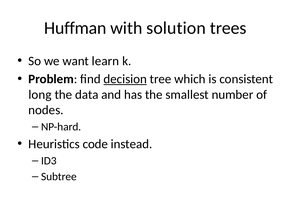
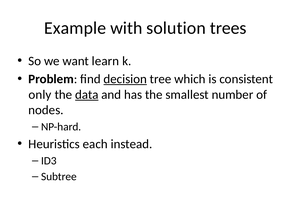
Huffman: Huffman -> Example
long: long -> only
data underline: none -> present
code: code -> each
